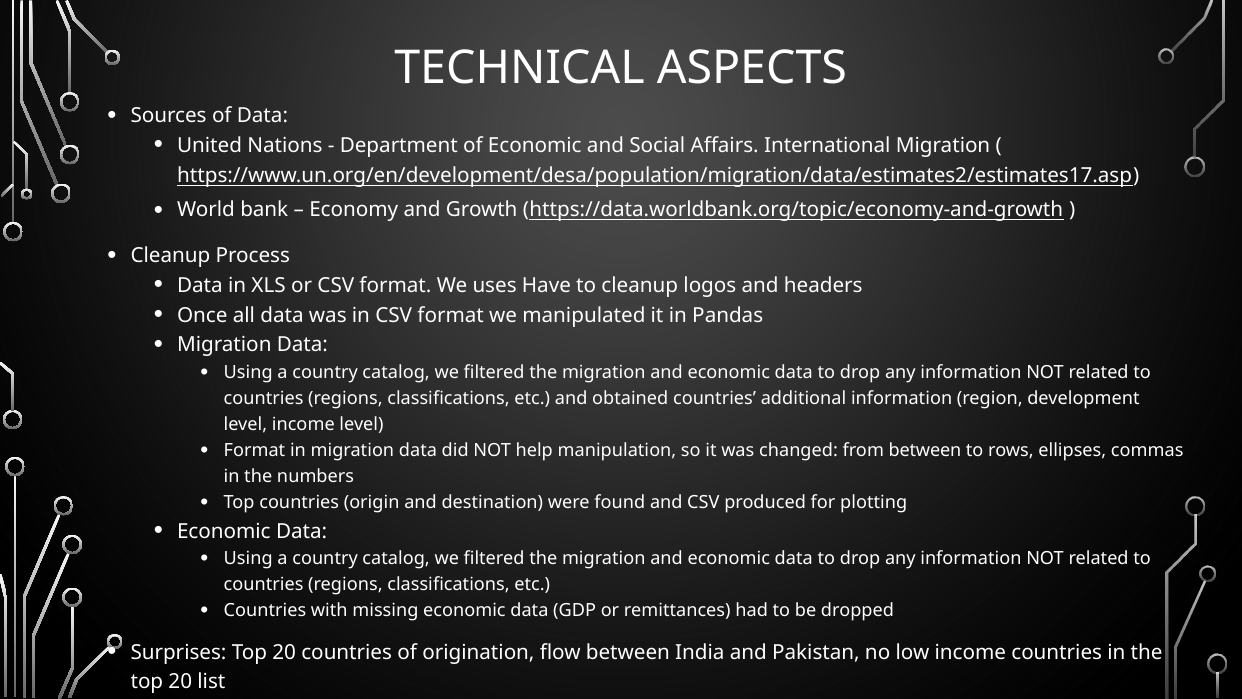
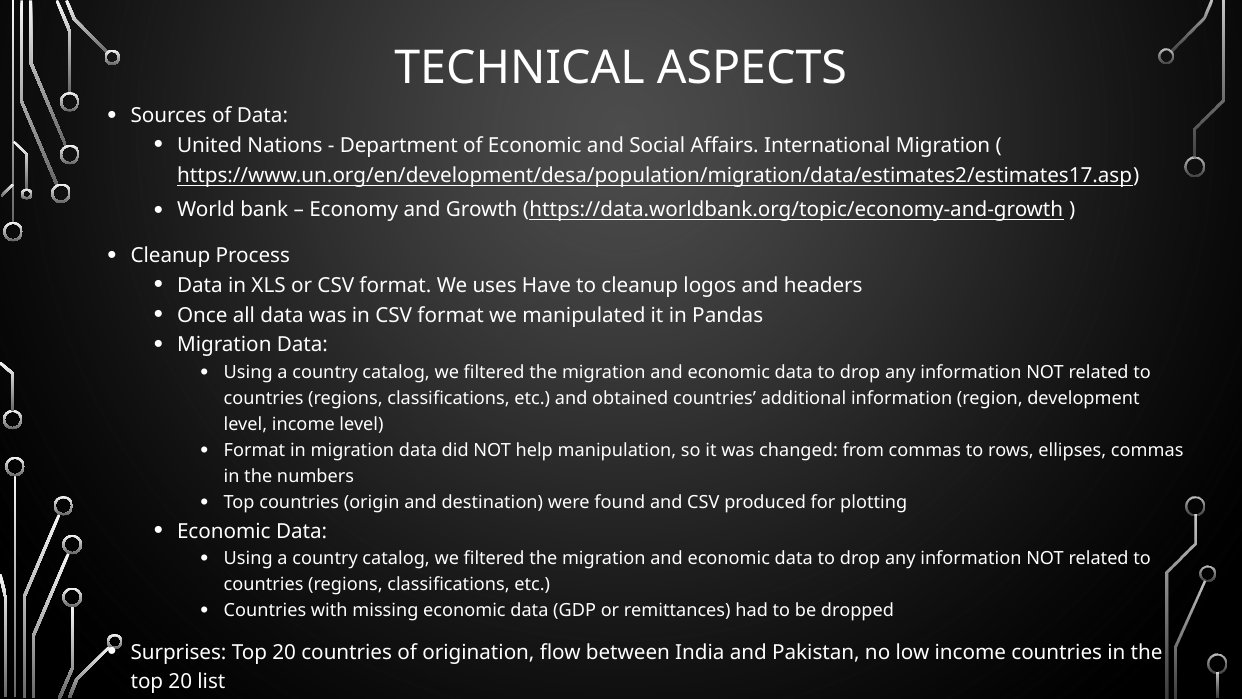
from between: between -> commas
